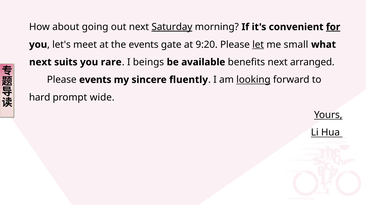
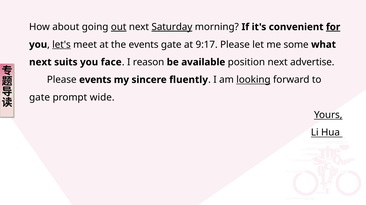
out underline: none -> present
let's underline: none -> present
9:20: 9:20 -> 9:17
let underline: present -> none
small: small -> some
rare: rare -> face
beings: beings -> reason
benefits: benefits -> position
arranged: arranged -> advertise
hard at (40, 97): hard -> gate
